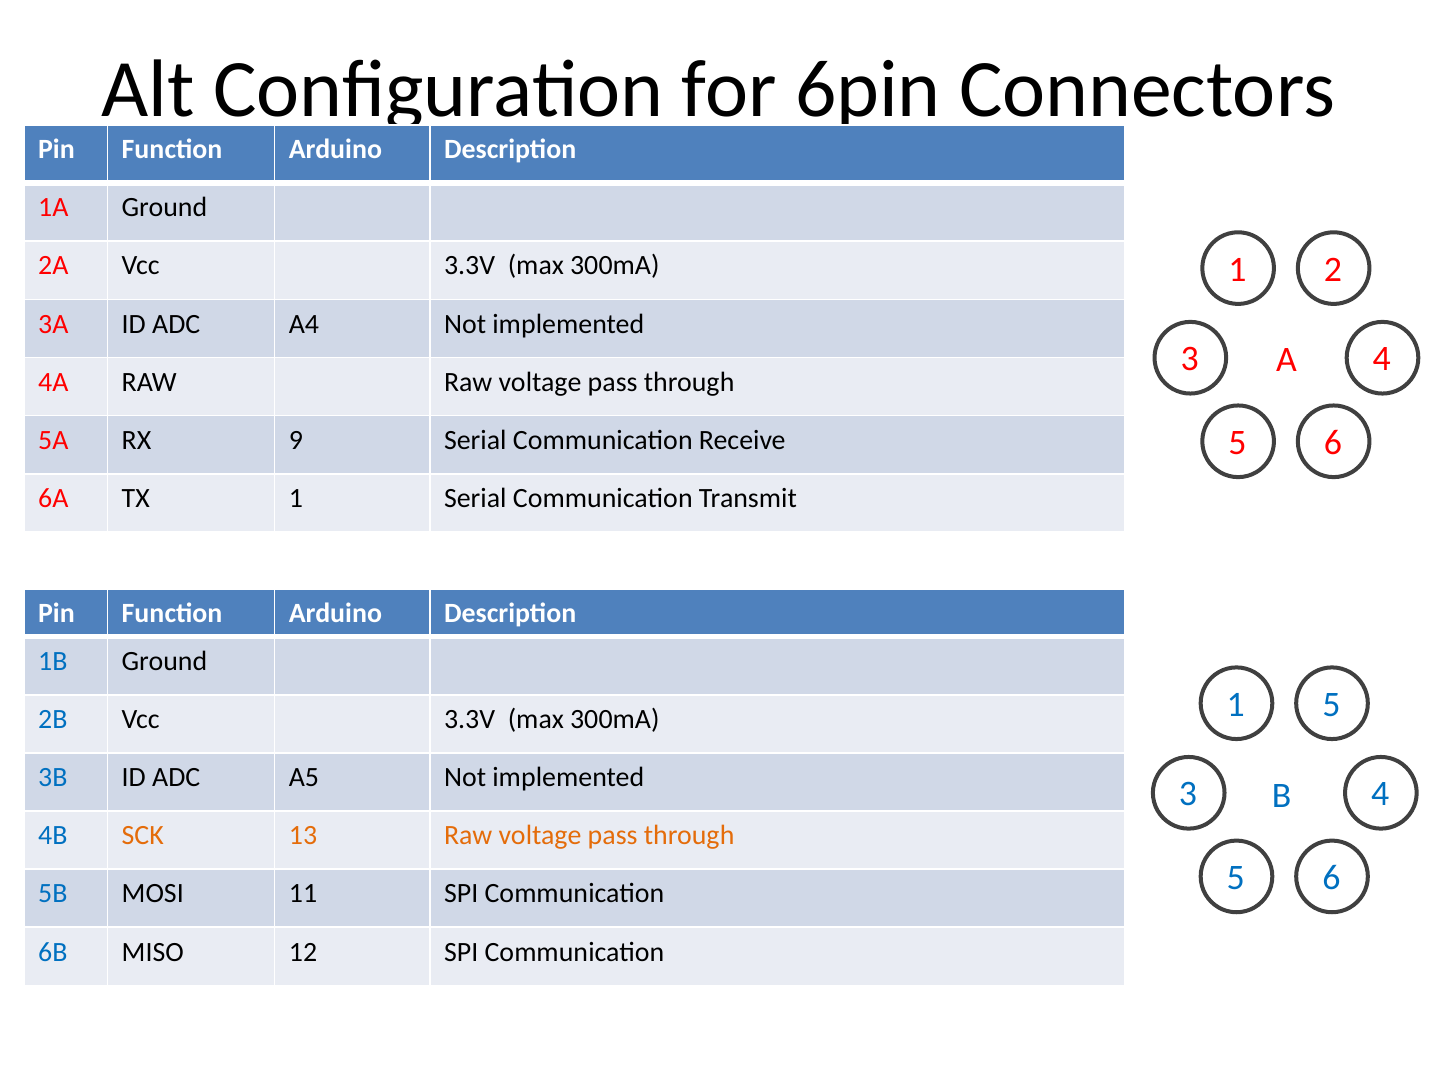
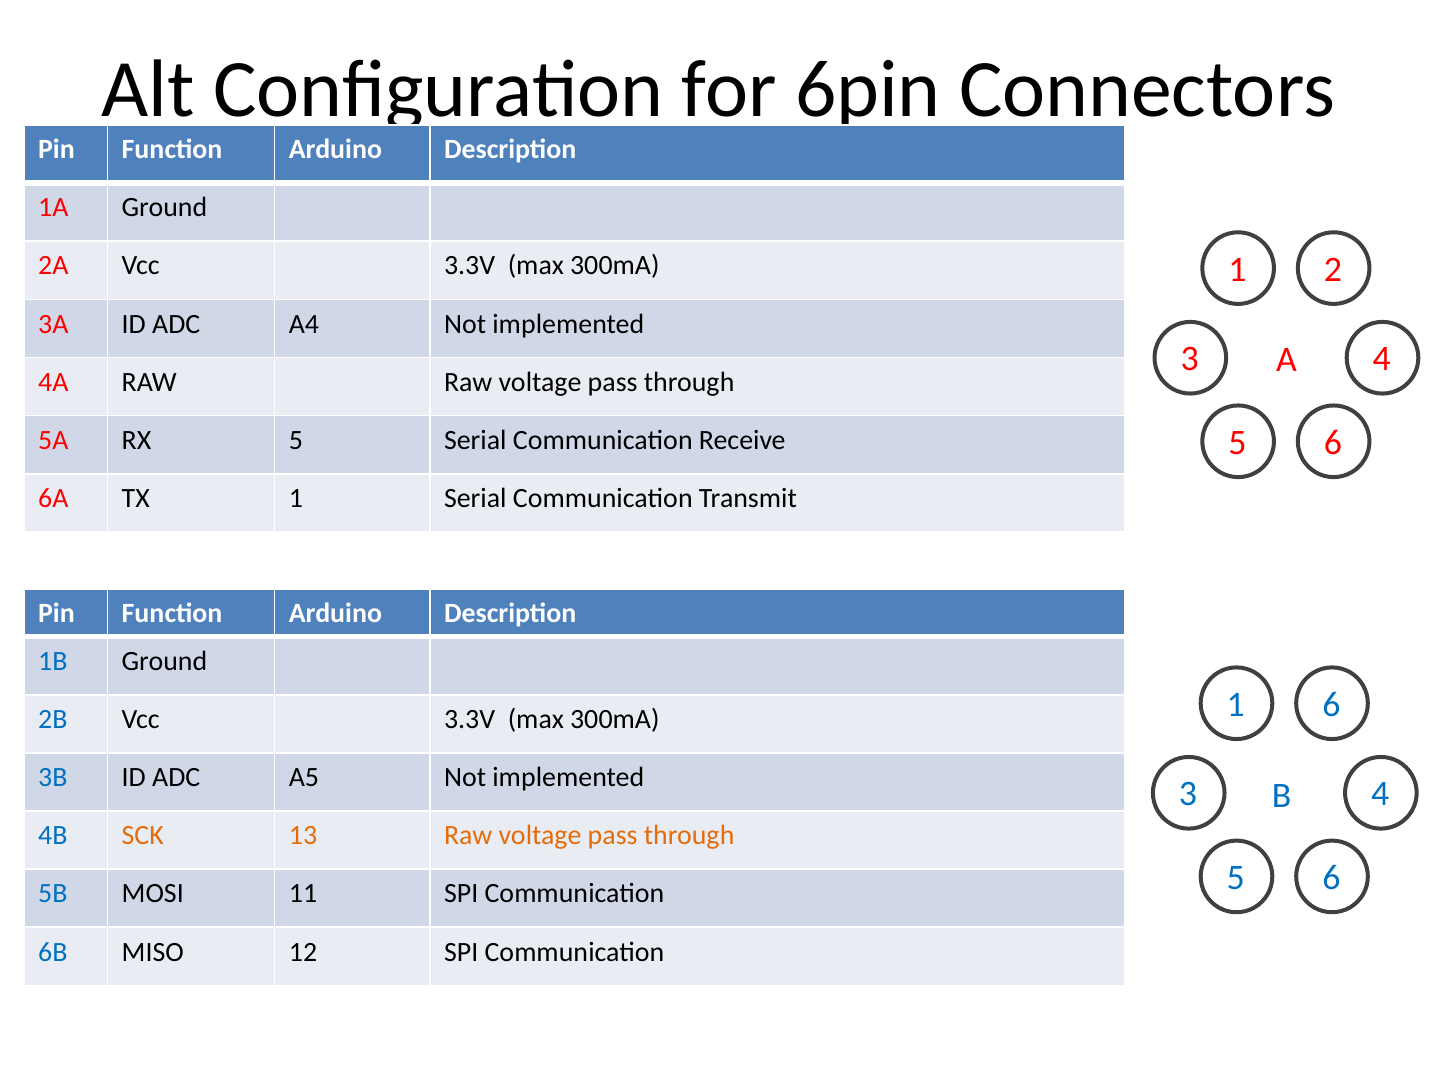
RX 9: 9 -> 5
1 5: 5 -> 6
